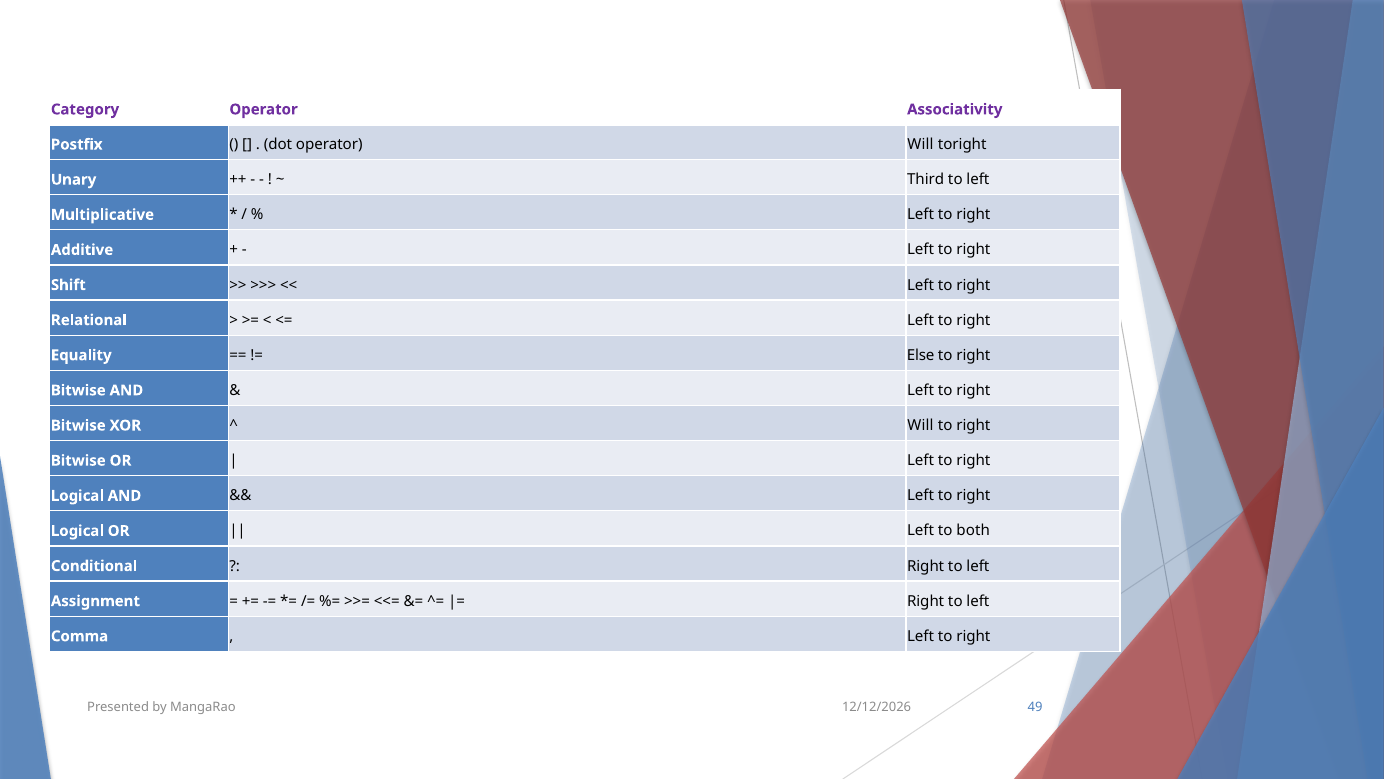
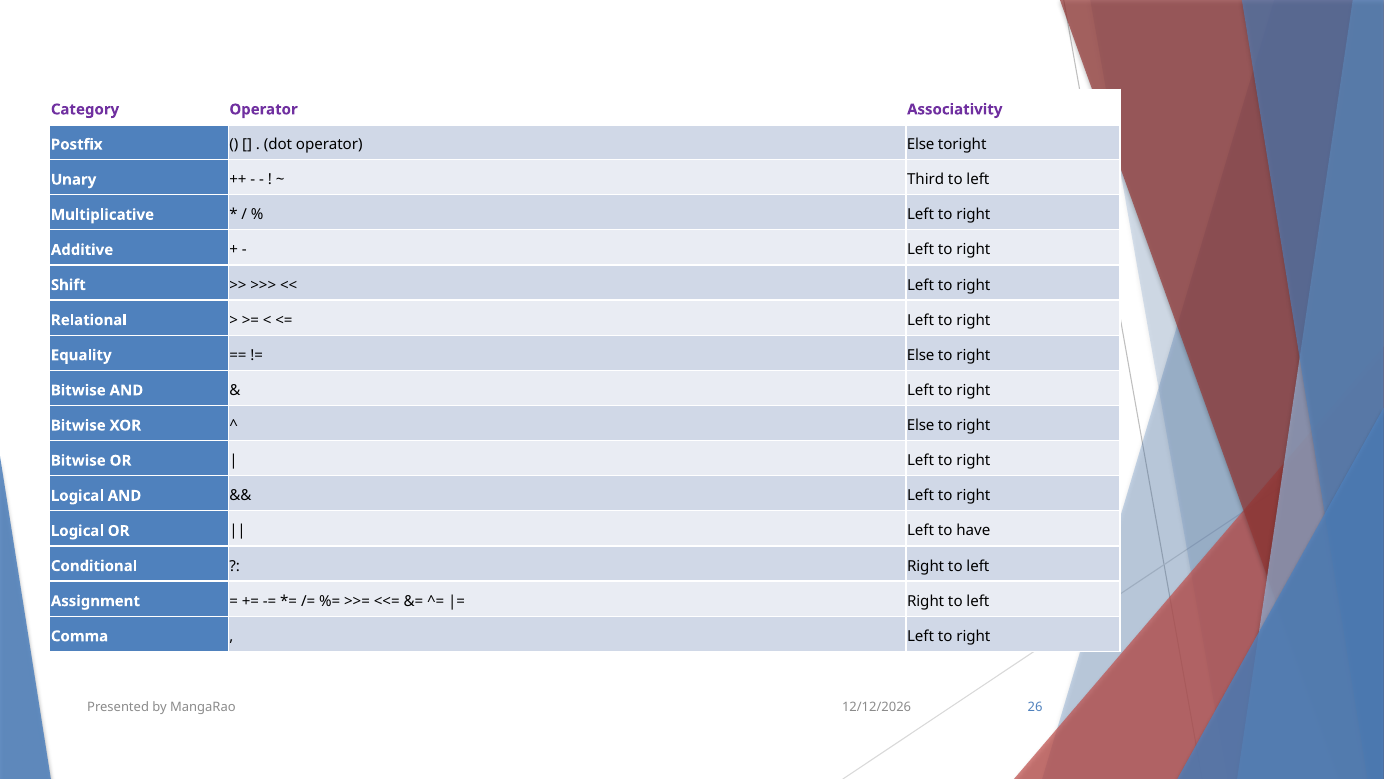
operator Will: Will -> Else
Will at (920, 425): Will -> Else
both: both -> have
49: 49 -> 26
